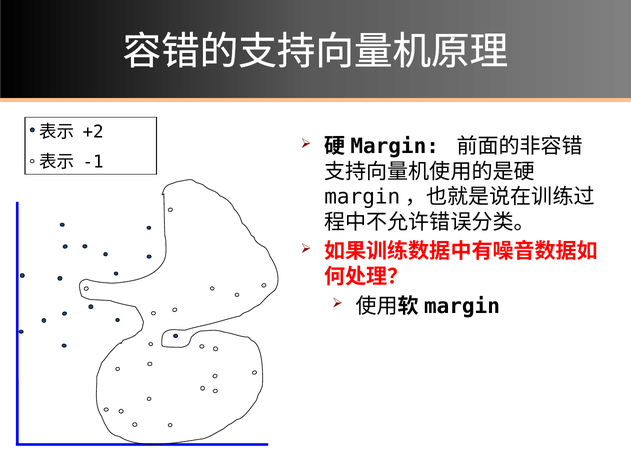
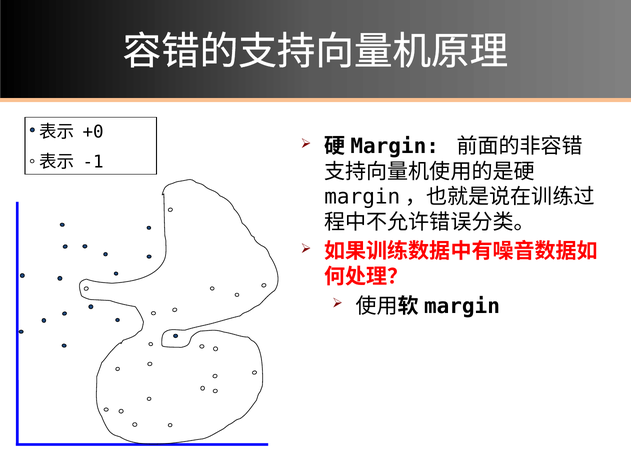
+2: +2 -> +0
